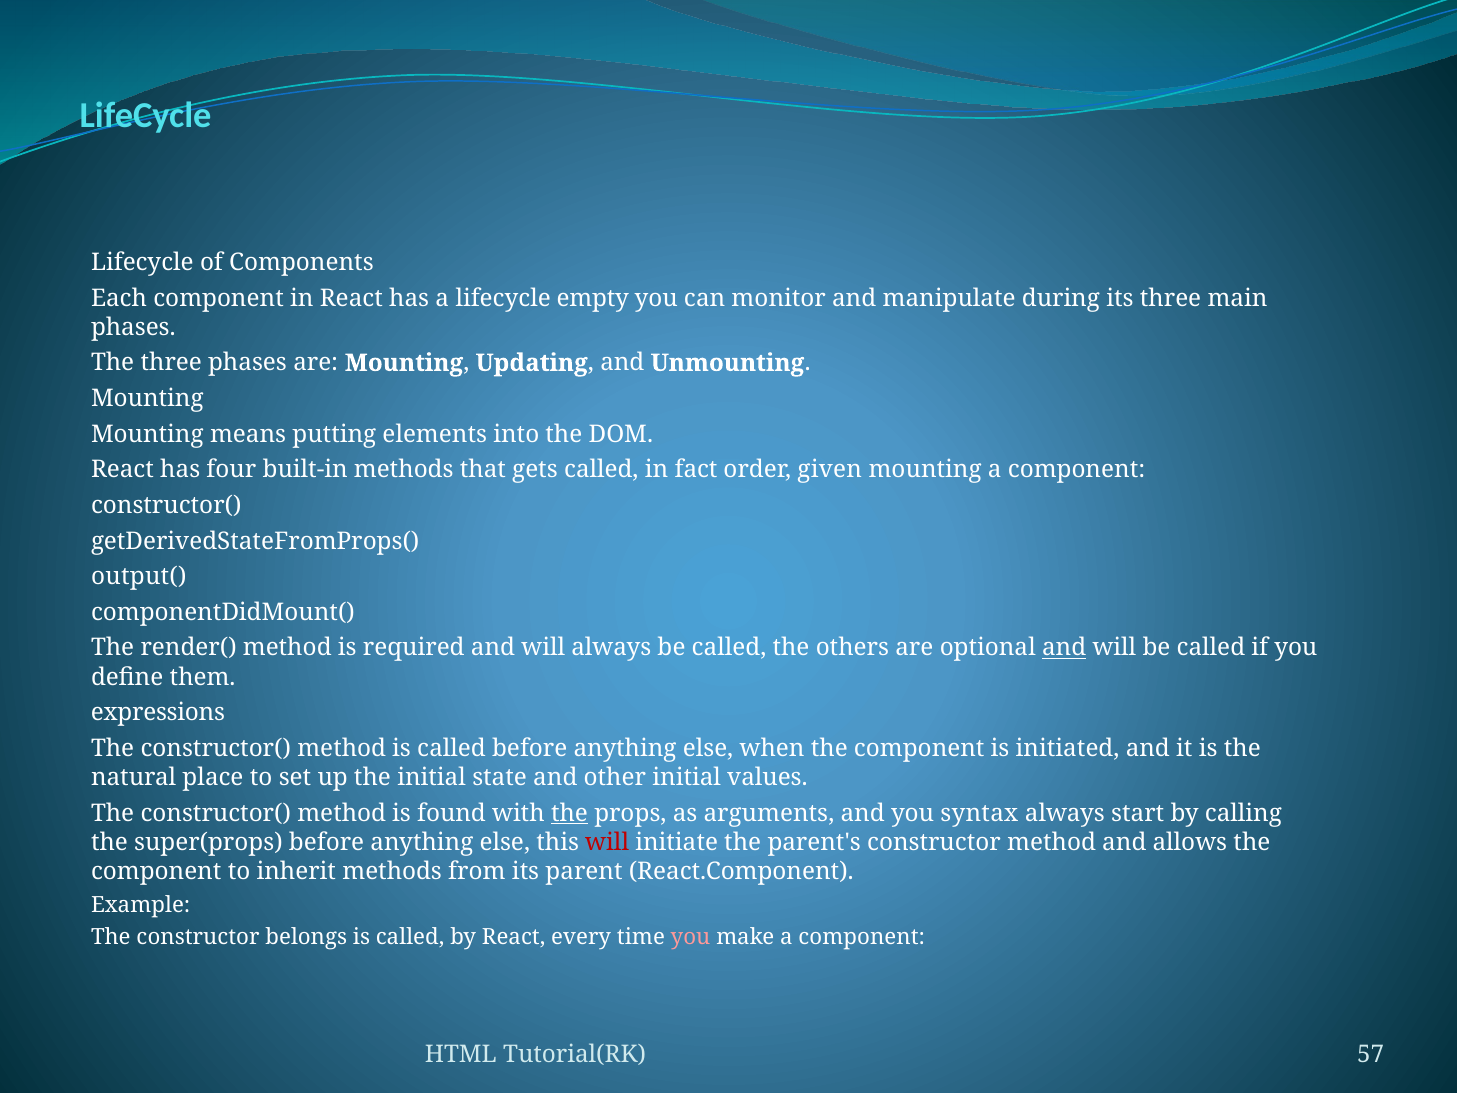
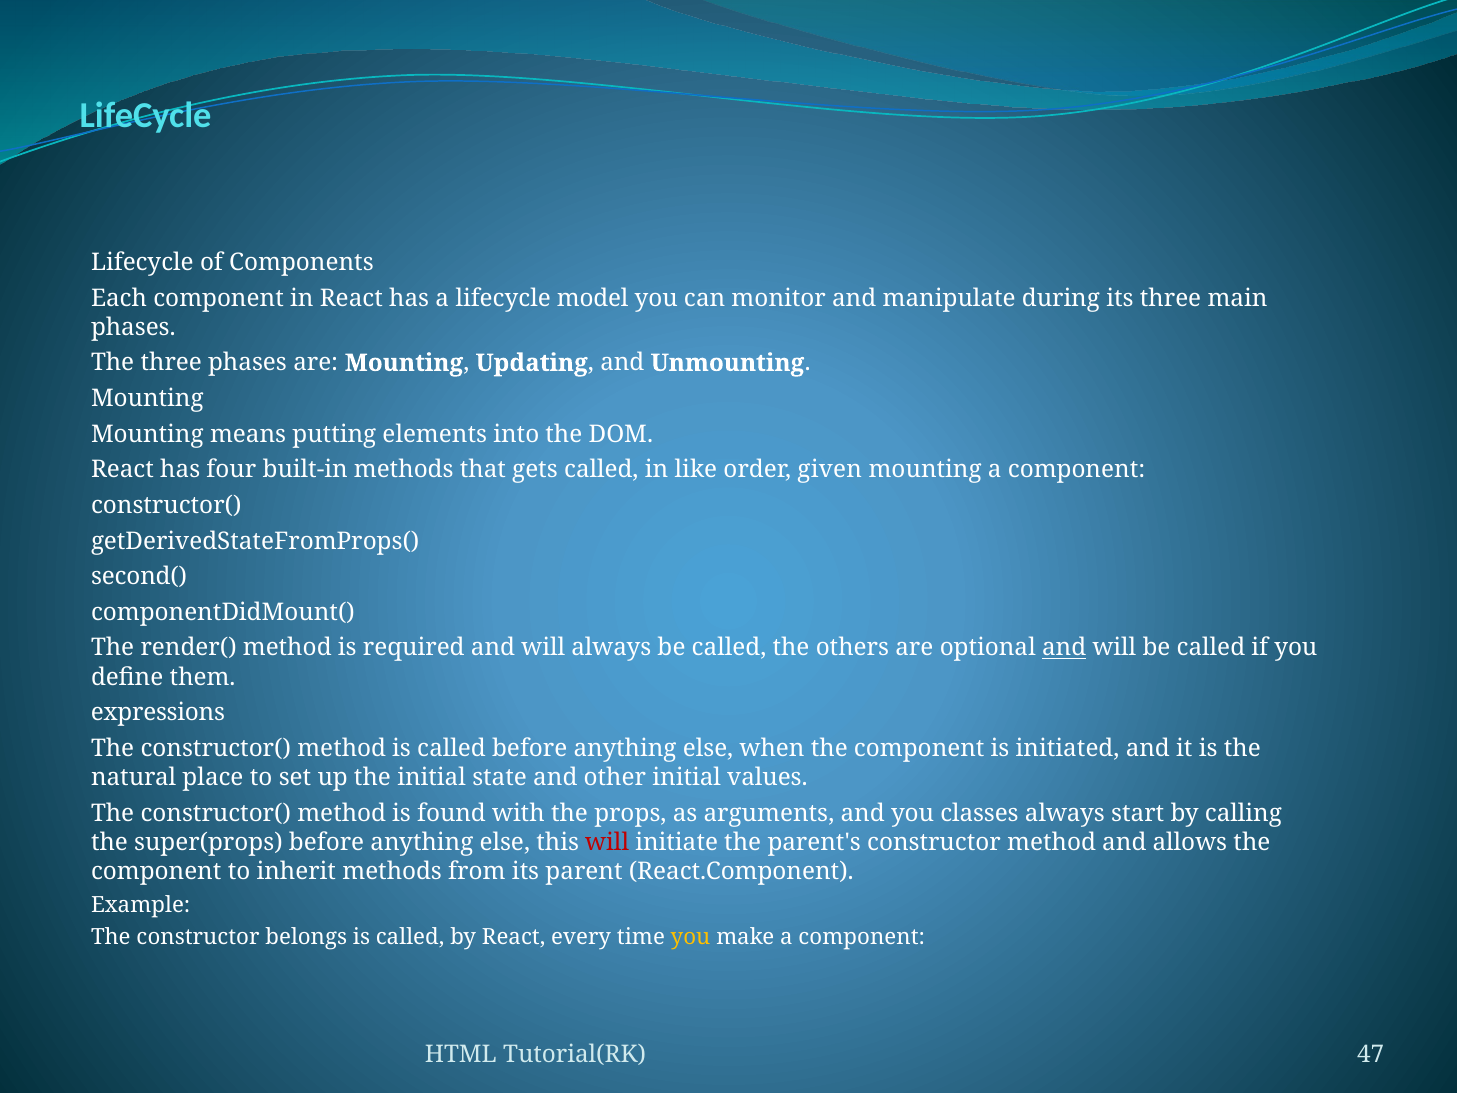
empty: empty -> model
fact: fact -> like
output(: output( -> second(
the at (570, 813) underline: present -> none
syntax: syntax -> classes
you at (690, 937) colour: pink -> yellow
57: 57 -> 47
